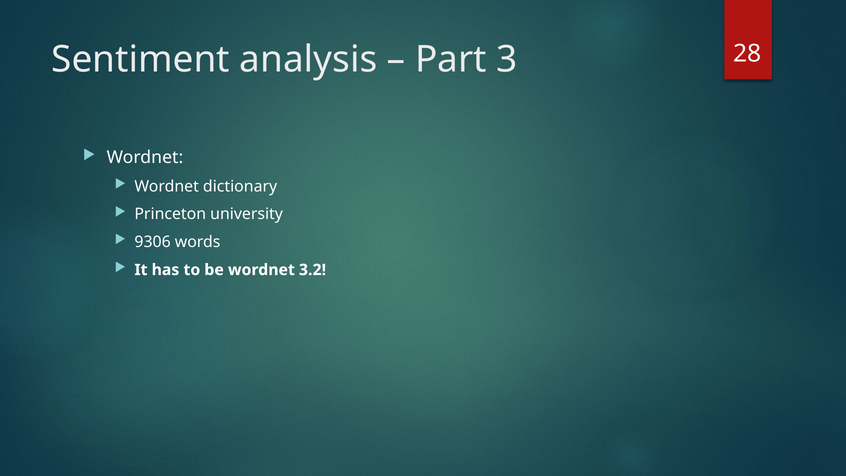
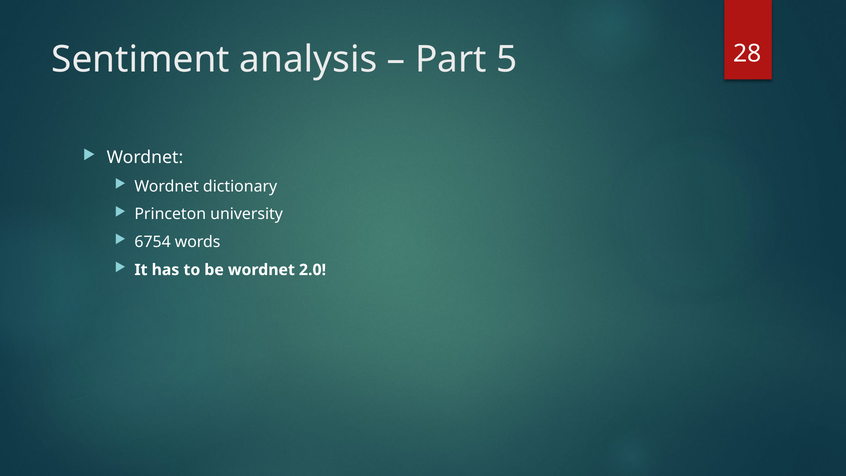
3: 3 -> 5
9306: 9306 -> 6754
3.2: 3.2 -> 2.0
